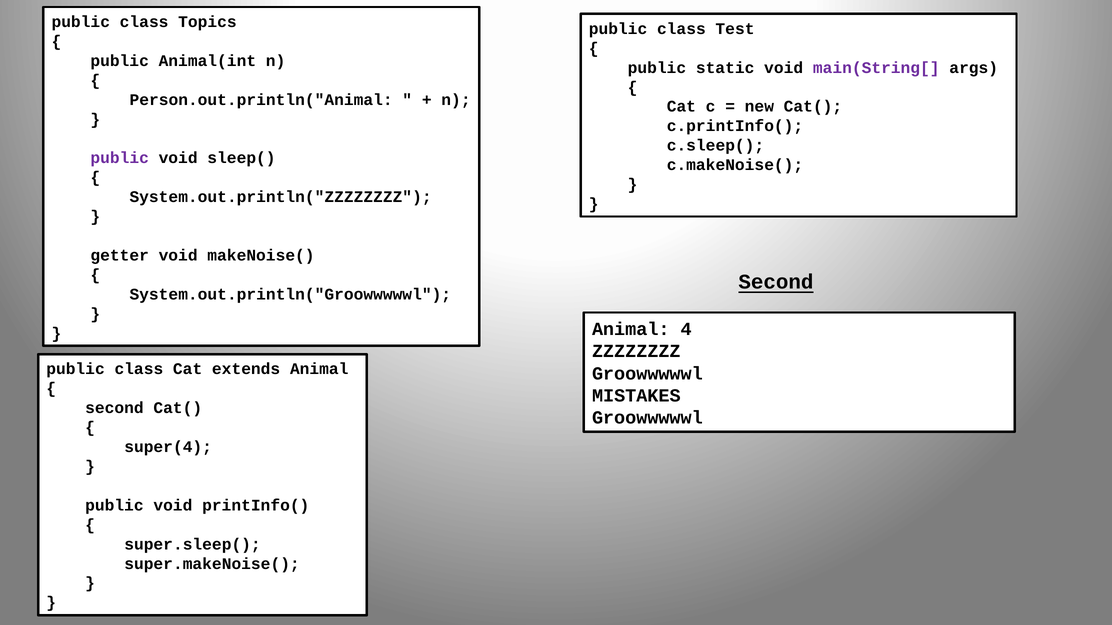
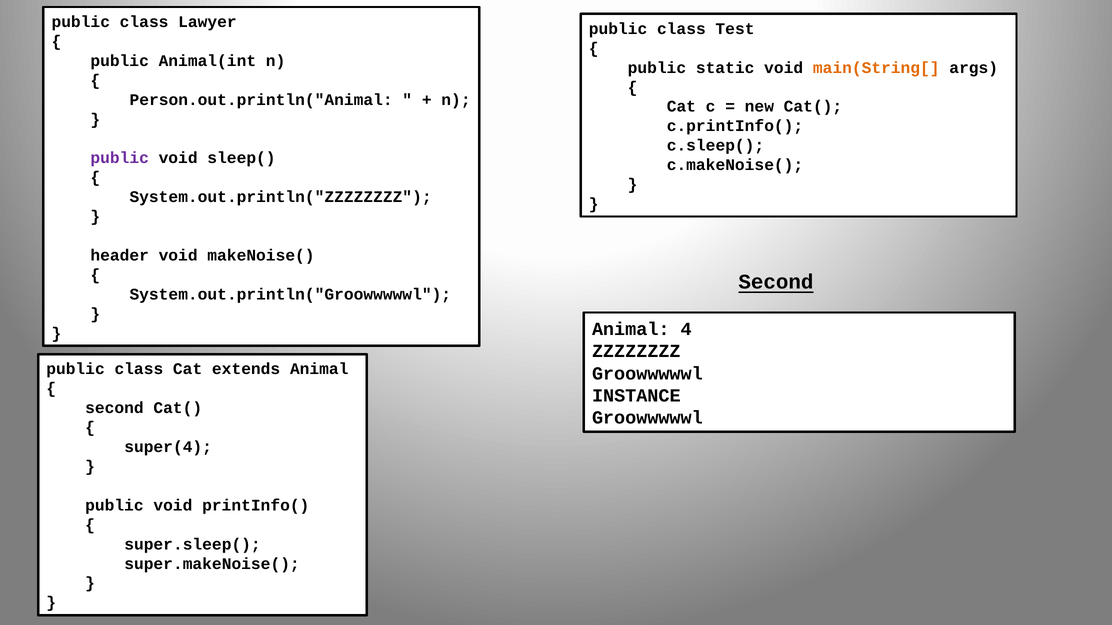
Topics: Topics -> Lawyer
main(String[ colour: purple -> orange
getter: getter -> header
MISTAKES: MISTAKES -> INSTANCE
